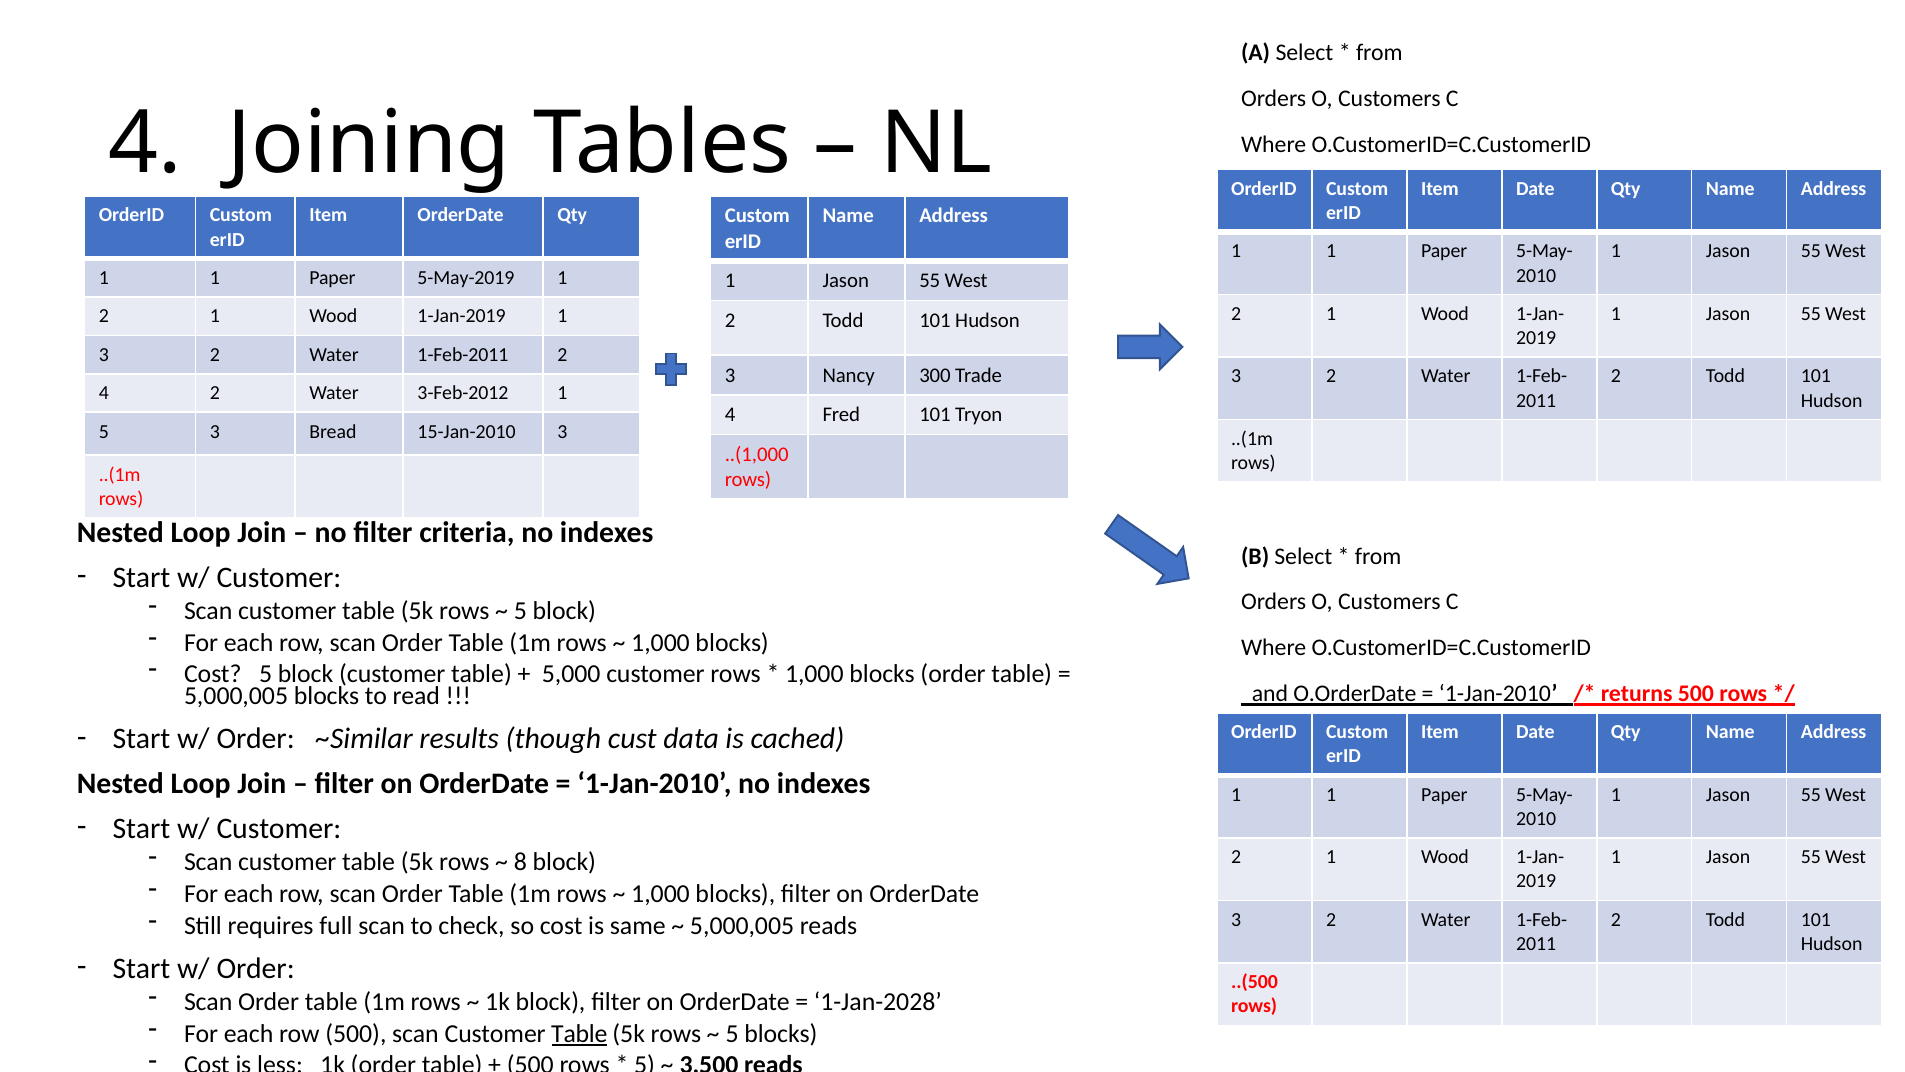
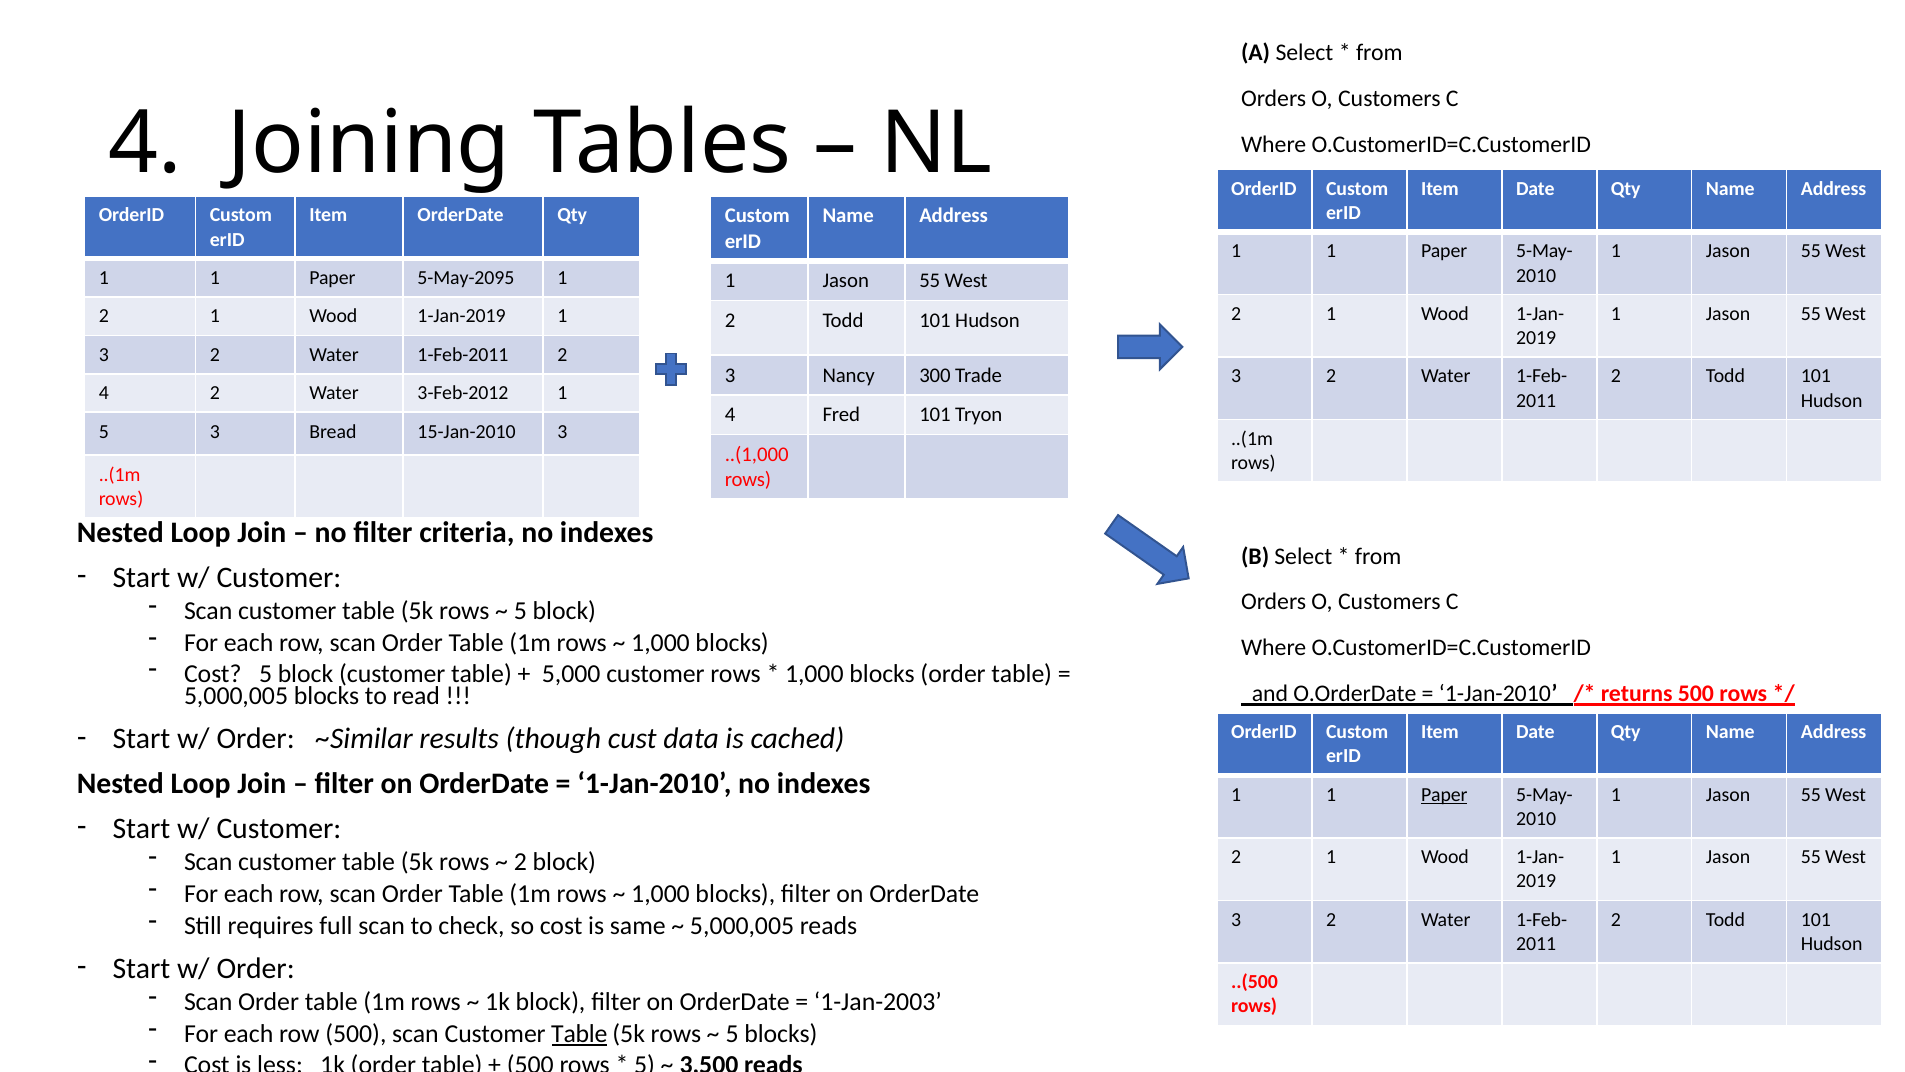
5-May-2019: 5-May-2019 -> 5-May-2095
Paper at (1444, 794) underline: none -> present
8 at (520, 862): 8 -> 2
1-Jan-2028: 1-Jan-2028 -> 1-Jan-2003
